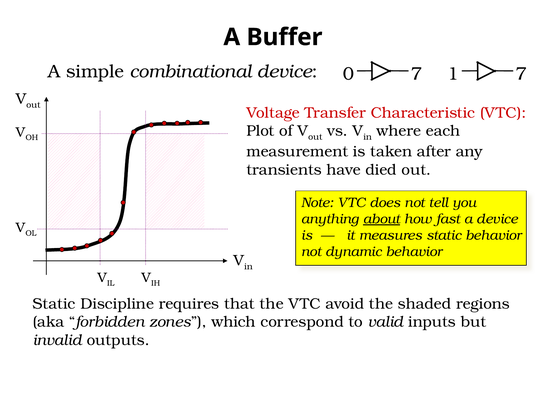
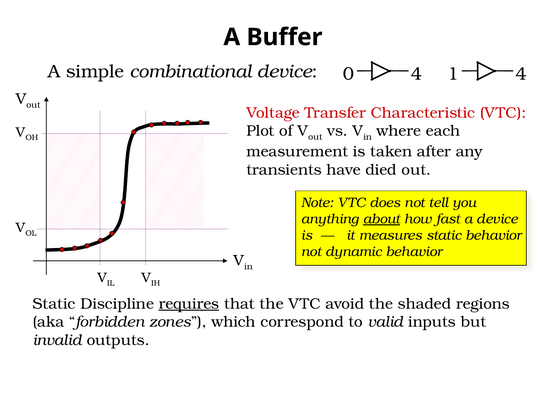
0 7: 7 -> 4
1 7: 7 -> 4
requires underline: none -> present
